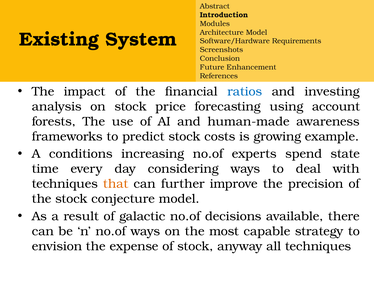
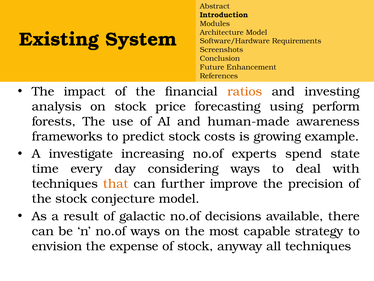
ratios colour: blue -> orange
account: account -> perform
conditions: conditions -> investigate
